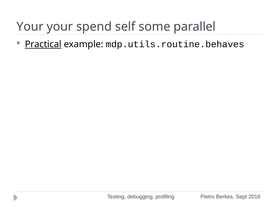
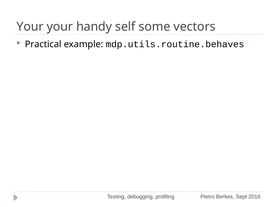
spend: spend -> handy
parallel: parallel -> vectors
Practical underline: present -> none
